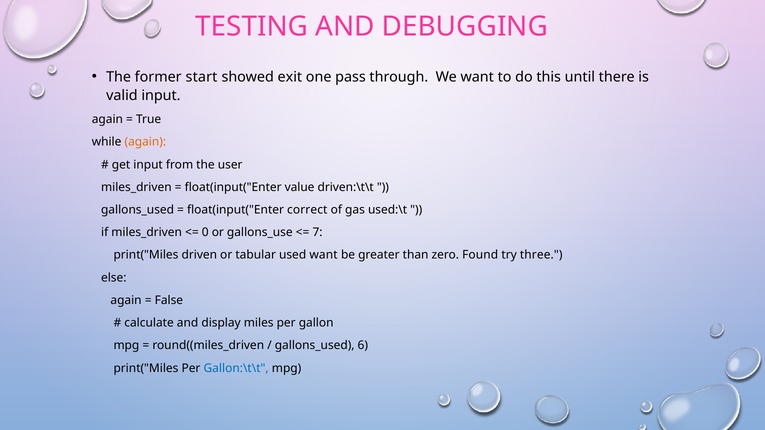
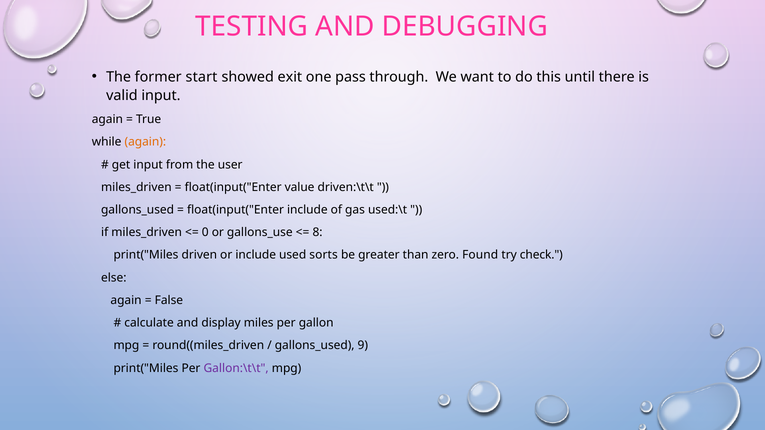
float(input("Enter correct: correct -> include
7: 7 -> 8
or tabular: tabular -> include
used want: want -> sorts
three: three -> check
6: 6 -> 9
Gallon:\t\t colour: blue -> purple
